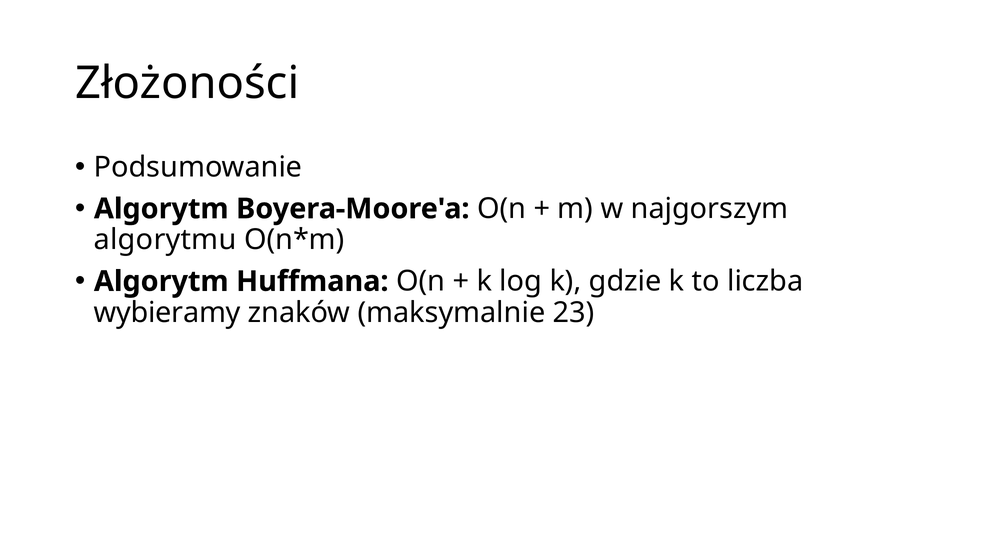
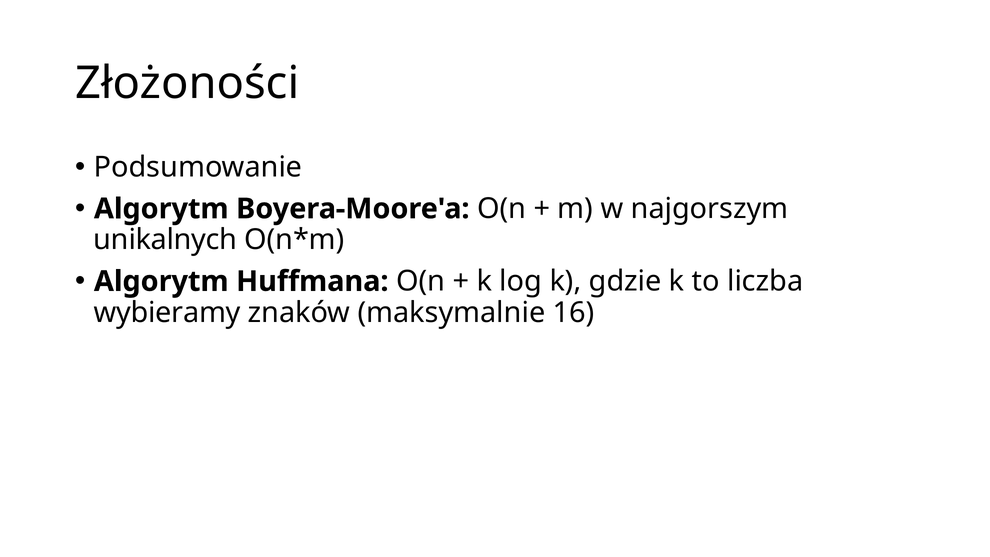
algorytmu: algorytmu -> unikalnych
23: 23 -> 16
